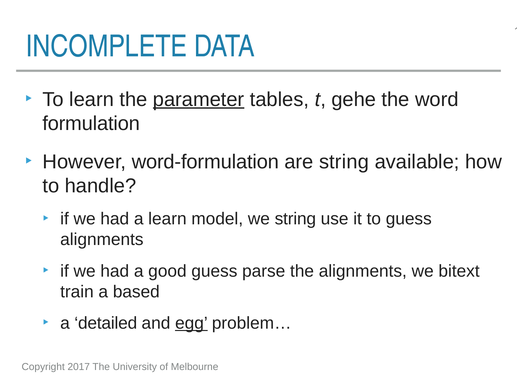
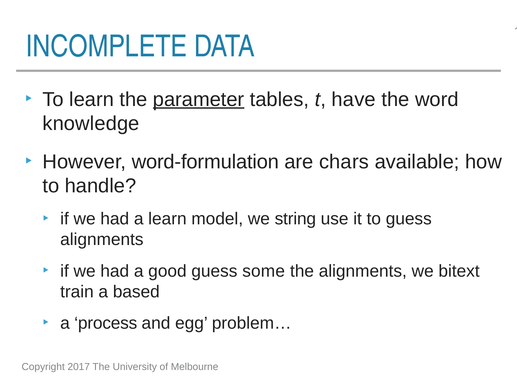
gehe: gehe -> have
formulation: formulation -> knowledge
are string: string -> chars
parse: parse -> some
detailed: detailed -> process
egg underline: present -> none
